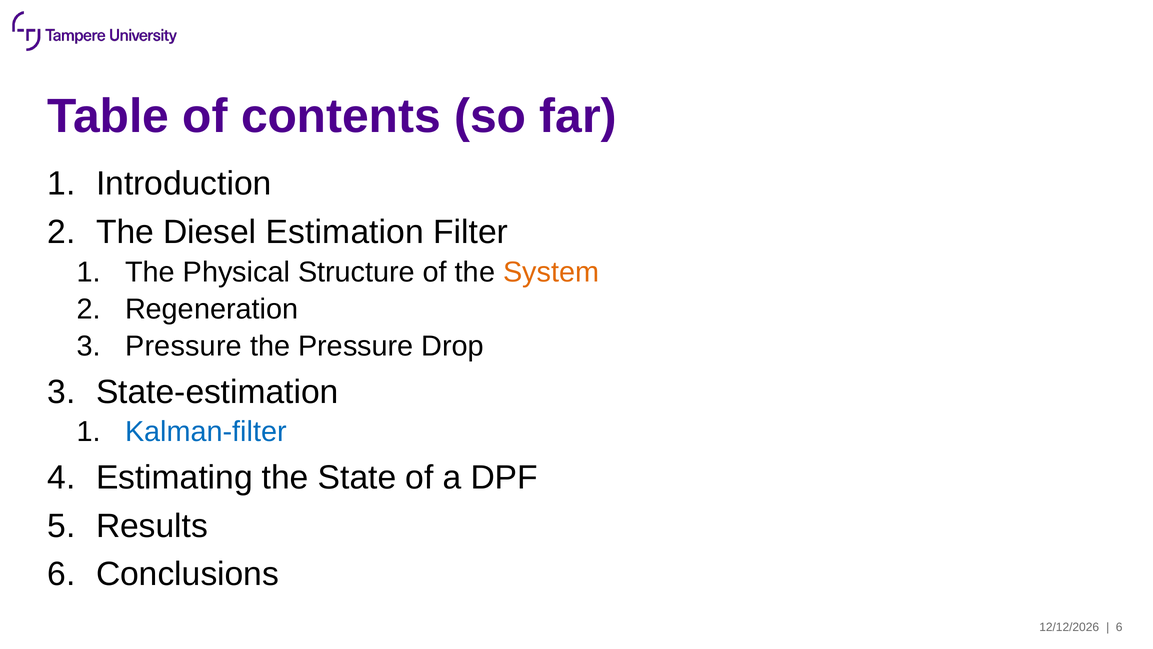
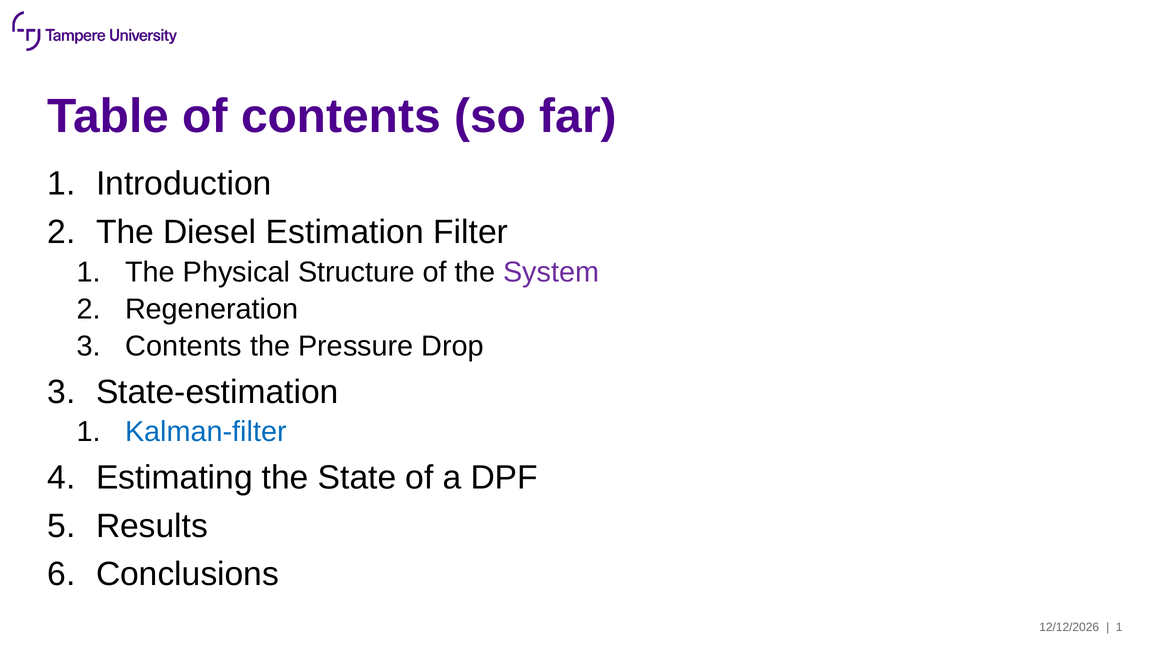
System colour: orange -> purple
Pressure at (184, 346): Pressure -> Contents
6 at (1119, 627): 6 -> 1
